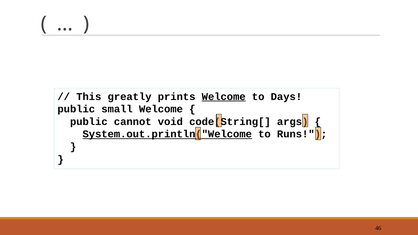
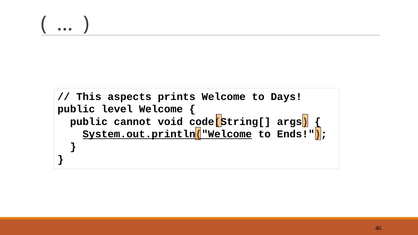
greatly: greatly -> aspects
Welcome at (224, 97) underline: present -> none
small: small -> level
Runs: Runs -> Ends
